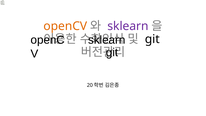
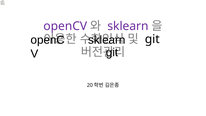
openCV colour: orange -> purple
